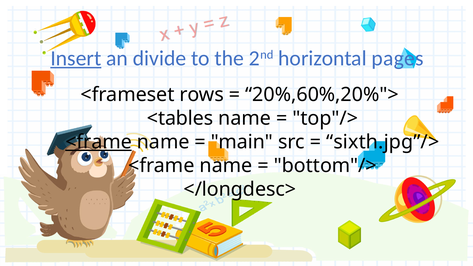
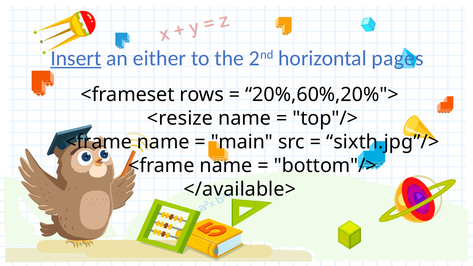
divide: divide -> either
<tables: <tables -> <resize
<frame at (99, 142) underline: present -> none
</longdesc>: </longdesc> -> </available>
